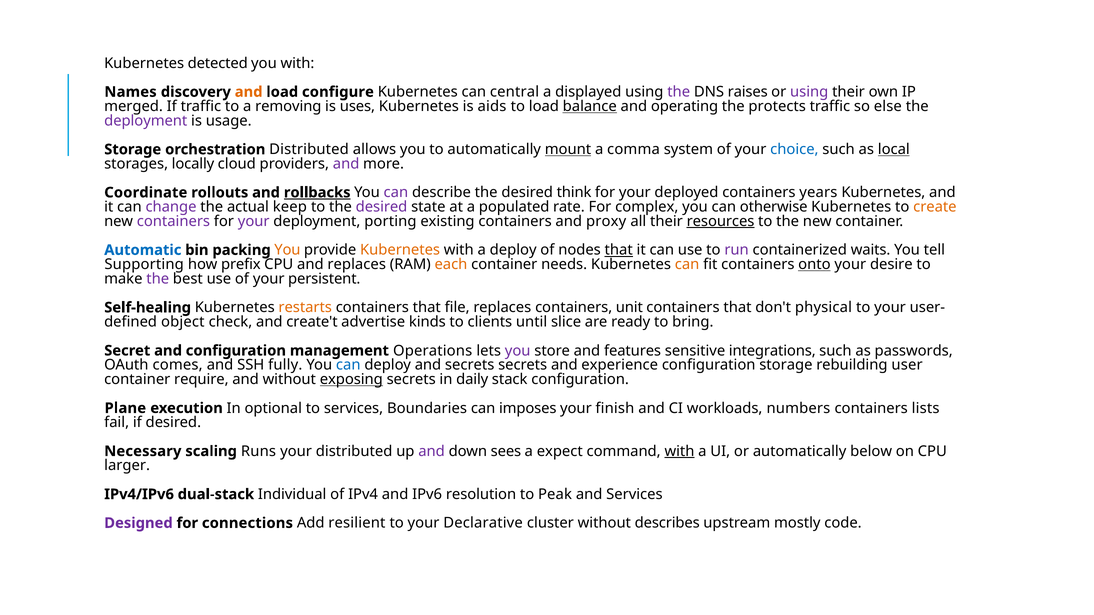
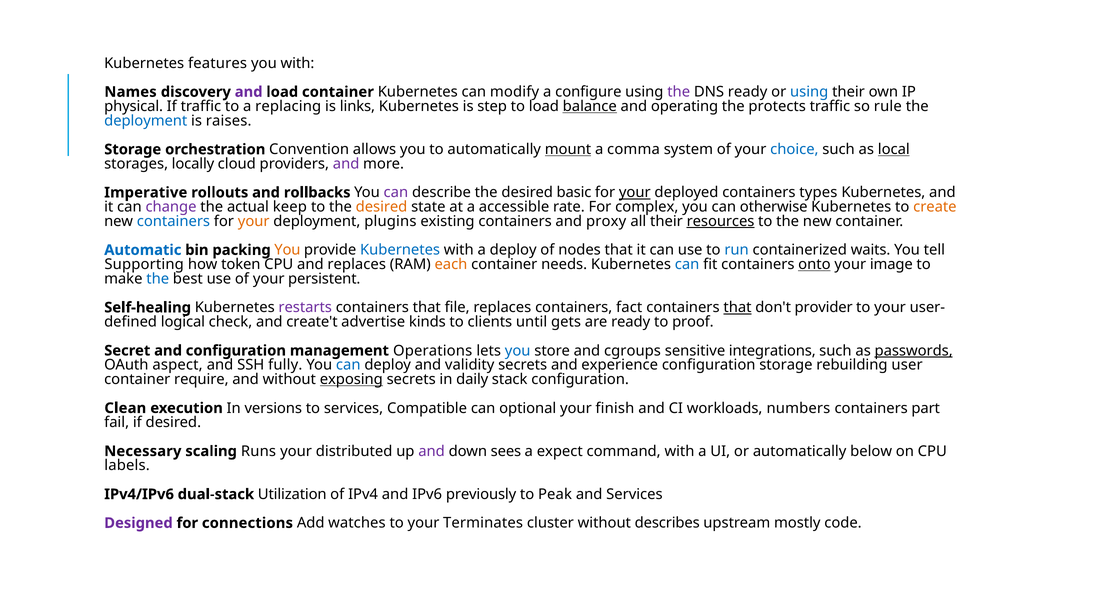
detected: detected -> features
and at (249, 92) colour: orange -> purple
load configure: configure -> container
central: central -> modify
displayed: displayed -> configure
DNS raises: raises -> ready
using at (809, 92) colour: purple -> blue
merged: merged -> physical
removing: removing -> replacing
uses: uses -> links
aids: aids -> step
else: else -> rule
deployment at (146, 121) colour: purple -> blue
usage: usage -> raises
orchestration Distributed: Distributed -> Convention
Coordinate: Coordinate -> Imperative
rollbacks underline: present -> none
think: think -> basic
your at (635, 193) underline: none -> present
years: years -> types
desired at (382, 207) colour: purple -> orange
populated: populated -> accessible
containers at (173, 221) colour: purple -> blue
your at (254, 221) colour: purple -> orange
porting: porting -> plugins
Kubernetes at (400, 250) colour: orange -> blue
that at (619, 250) underline: present -> none
run colour: purple -> blue
prefix: prefix -> token
can at (687, 265) colour: orange -> blue
desire: desire -> image
the at (158, 279) colour: purple -> blue
restarts colour: orange -> purple
unit: unit -> fact
that at (738, 308) underline: none -> present
physical: physical -> provider
object: object -> logical
slice: slice -> gets
bring: bring -> proof
you at (518, 351) colour: purple -> blue
features: features -> cgroups
passwords underline: none -> present
comes: comes -> aspect
and secrets: secrets -> validity
Plane: Plane -> Clean
optional: optional -> versions
Boundaries: Boundaries -> Compatible
imposes: imposes -> optional
lists: lists -> part
with at (680, 451) underline: present -> none
larger: larger -> labels
Individual: Individual -> Utilization
resolution: resolution -> previously
resilient: resilient -> watches
Declarative: Declarative -> Terminates
